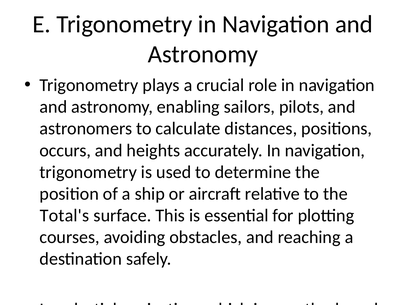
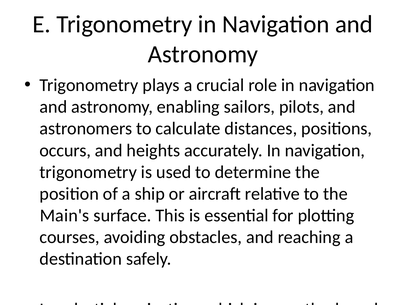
Total's: Total's -> Main's
